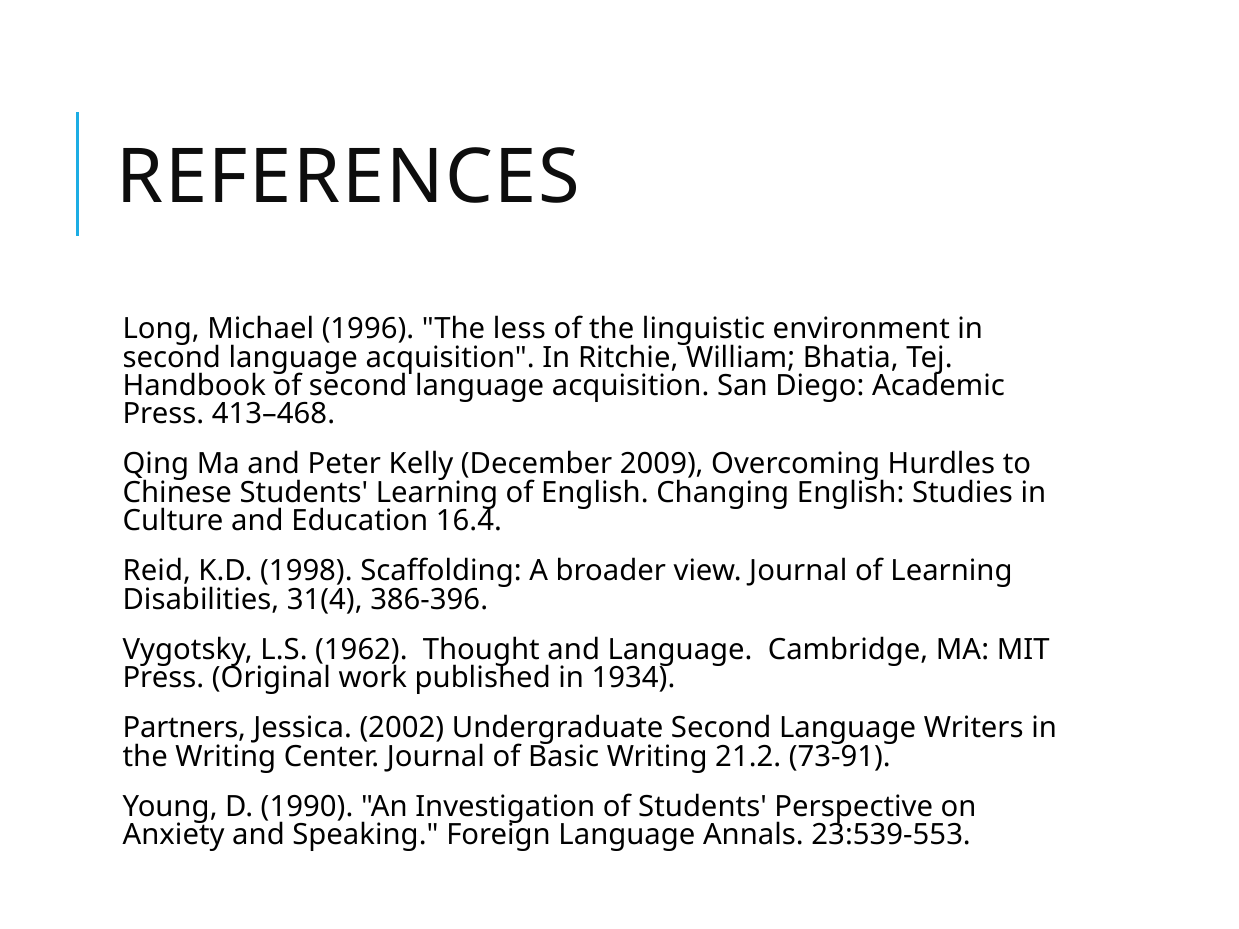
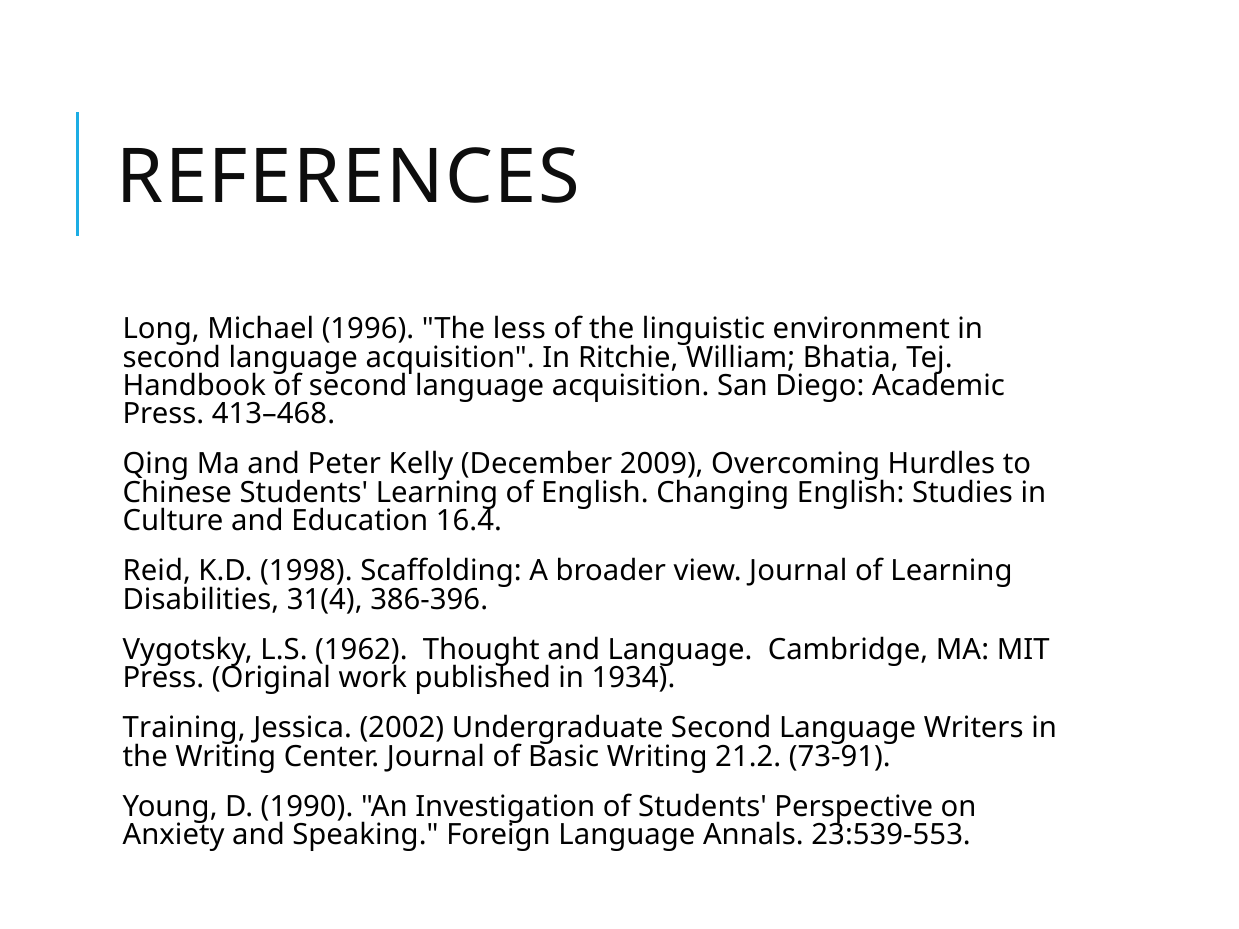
Partners: Partners -> Training
